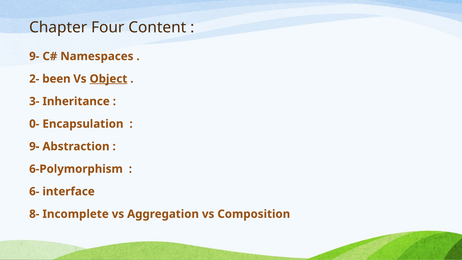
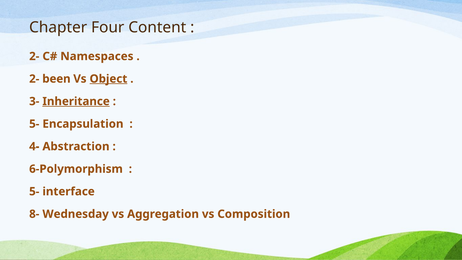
9- at (34, 56): 9- -> 2-
Inheritance underline: none -> present
0- at (34, 124): 0- -> 5-
9- at (34, 146): 9- -> 4-
6- at (34, 191): 6- -> 5-
Incomplete: Incomplete -> Wednesday
